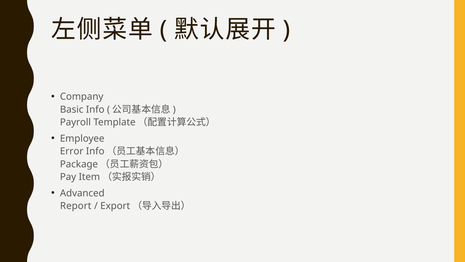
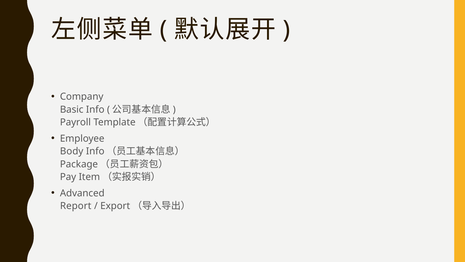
Error: Error -> Body
